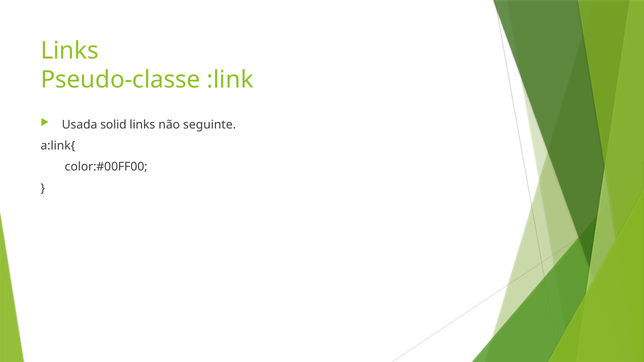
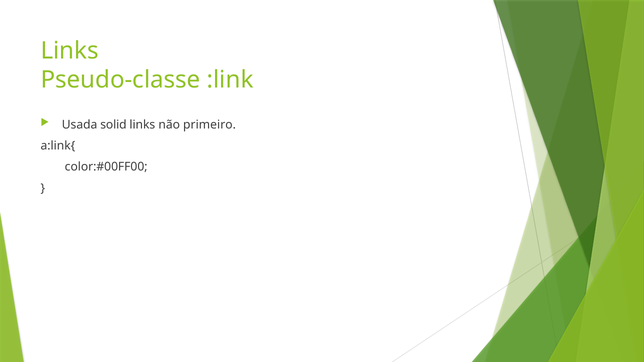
seguinte: seguinte -> primeiro
